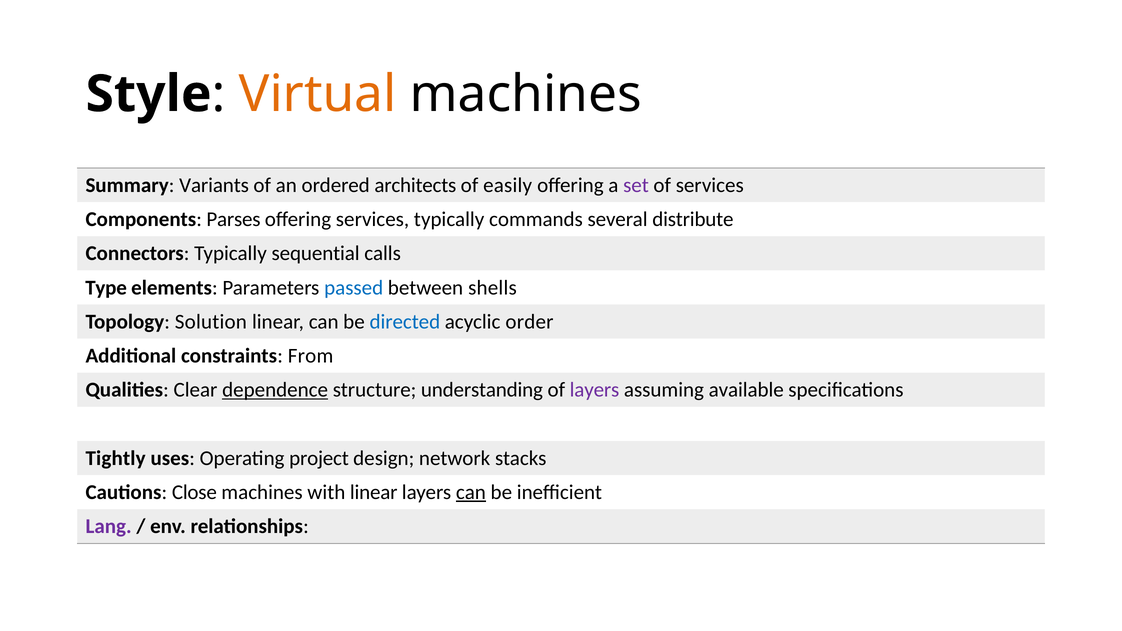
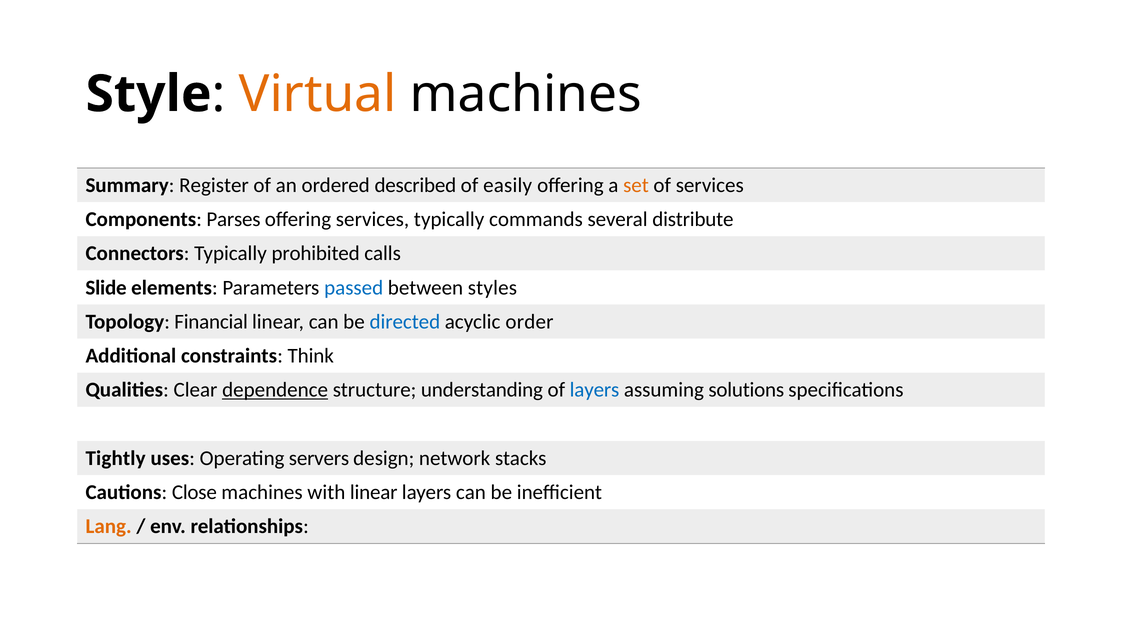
Variants: Variants -> Register
architects: architects -> described
set colour: purple -> orange
sequential: sequential -> prohibited
Type: Type -> Slide
shells: shells -> styles
Solution: Solution -> Financial
From: From -> Think
layers at (595, 390) colour: purple -> blue
available: available -> solutions
project: project -> servers
can at (471, 492) underline: present -> none
Lang colour: purple -> orange
